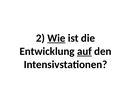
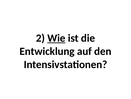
auf underline: present -> none
